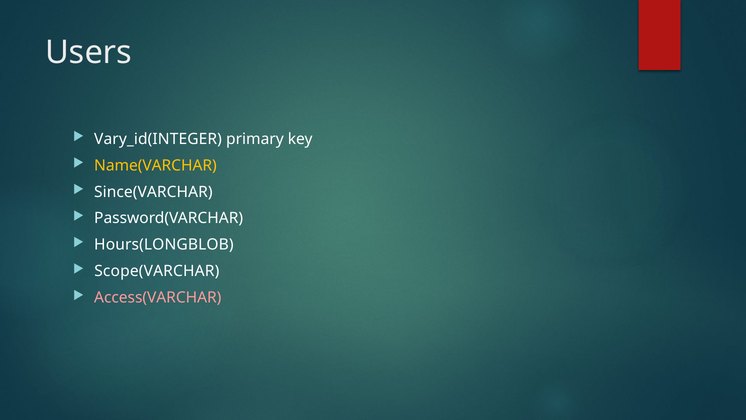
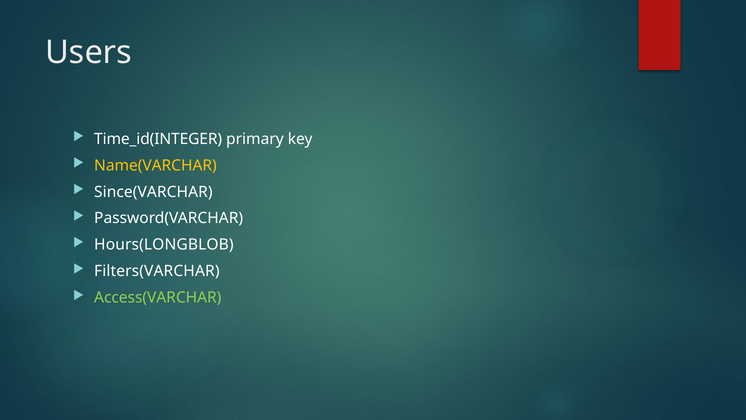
Vary_id(INTEGER: Vary_id(INTEGER -> Time_id(INTEGER
Scope(VARCHAR: Scope(VARCHAR -> Filters(VARCHAR
Access(VARCHAR colour: pink -> light green
